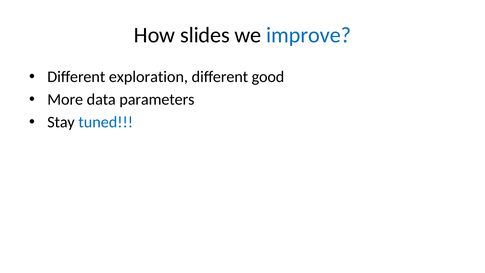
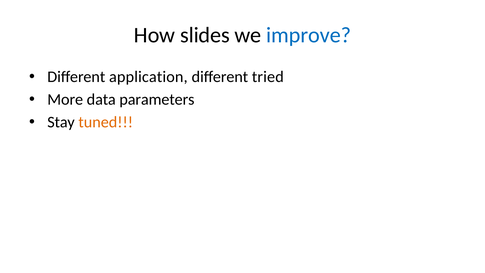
exploration: exploration -> application
good: good -> tried
tuned colour: blue -> orange
